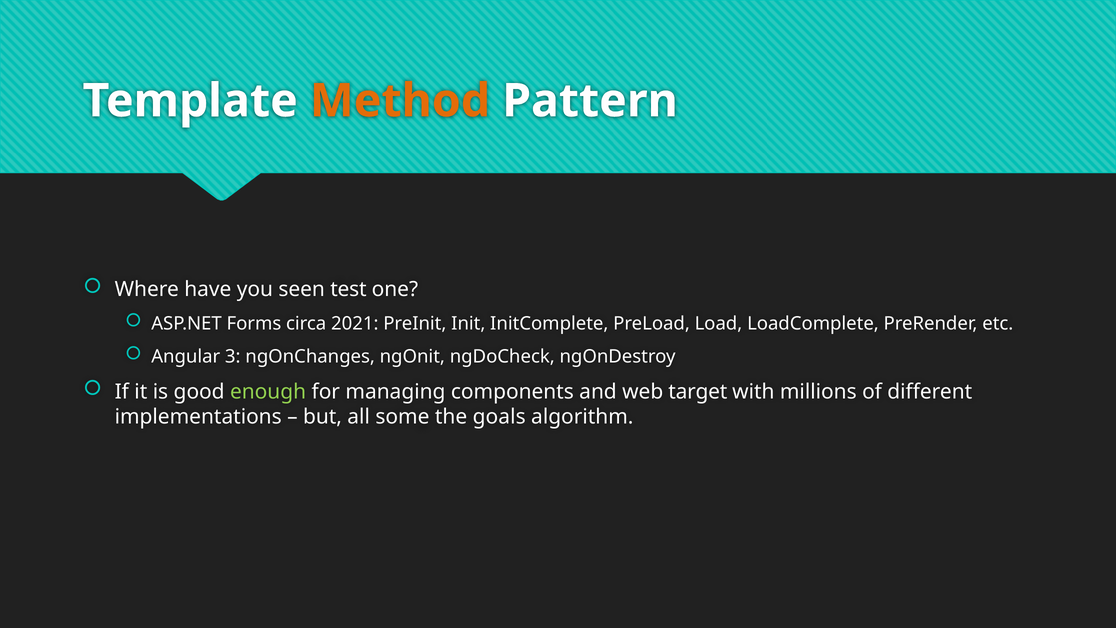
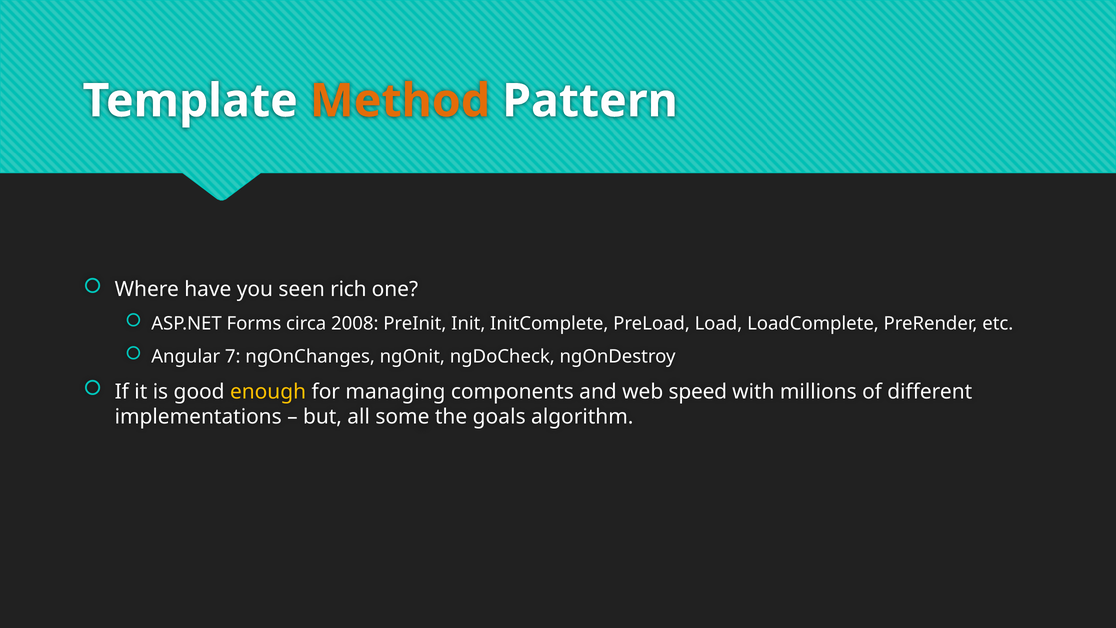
test: test -> rich
2021: 2021 -> 2008
3: 3 -> 7
enough colour: light green -> yellow
target: target -> speed
